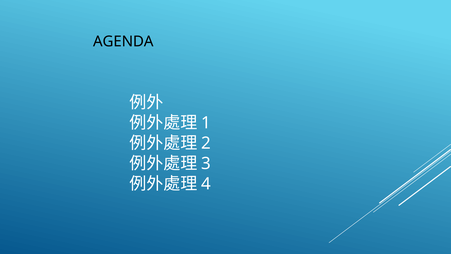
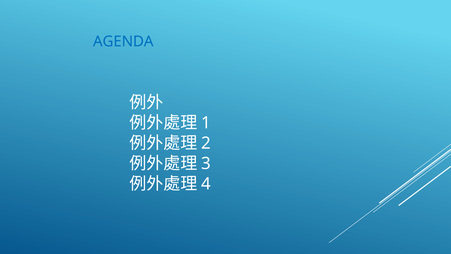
AGENDA colour: black -> blue
